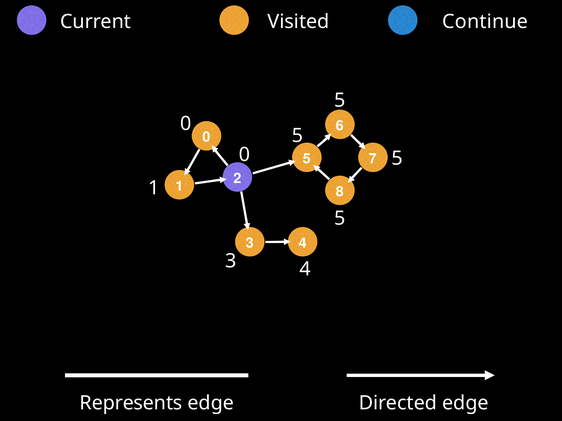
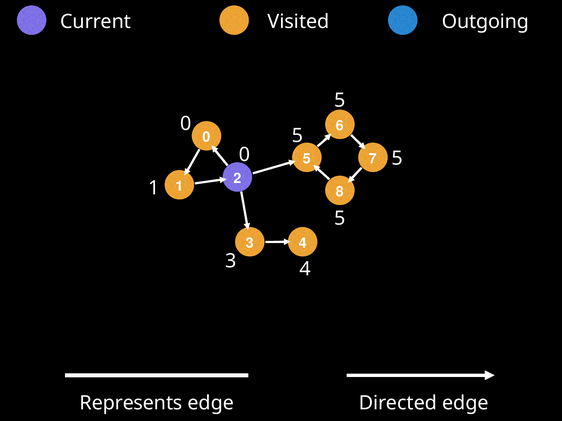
Continue: Continue -> Outgoing
